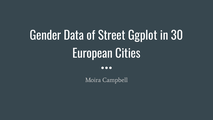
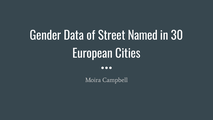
Ggplot: Ggplot -> Named
